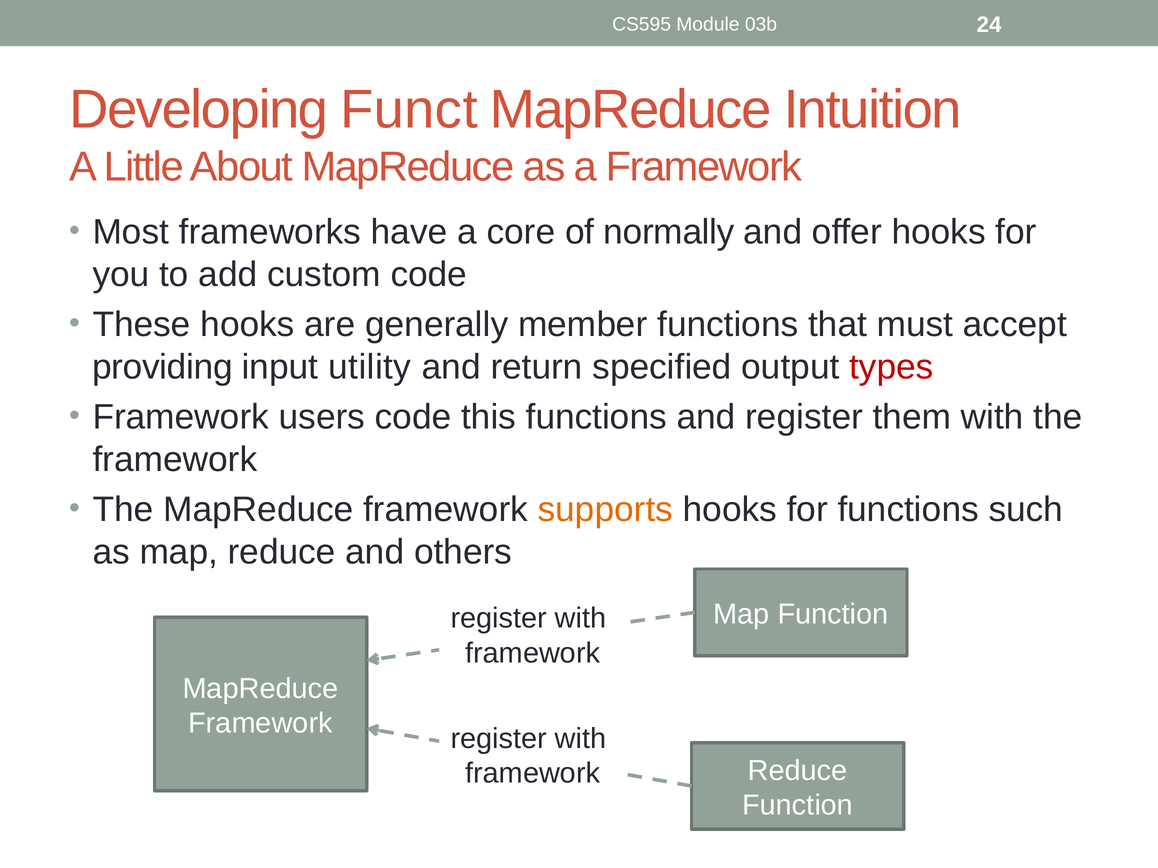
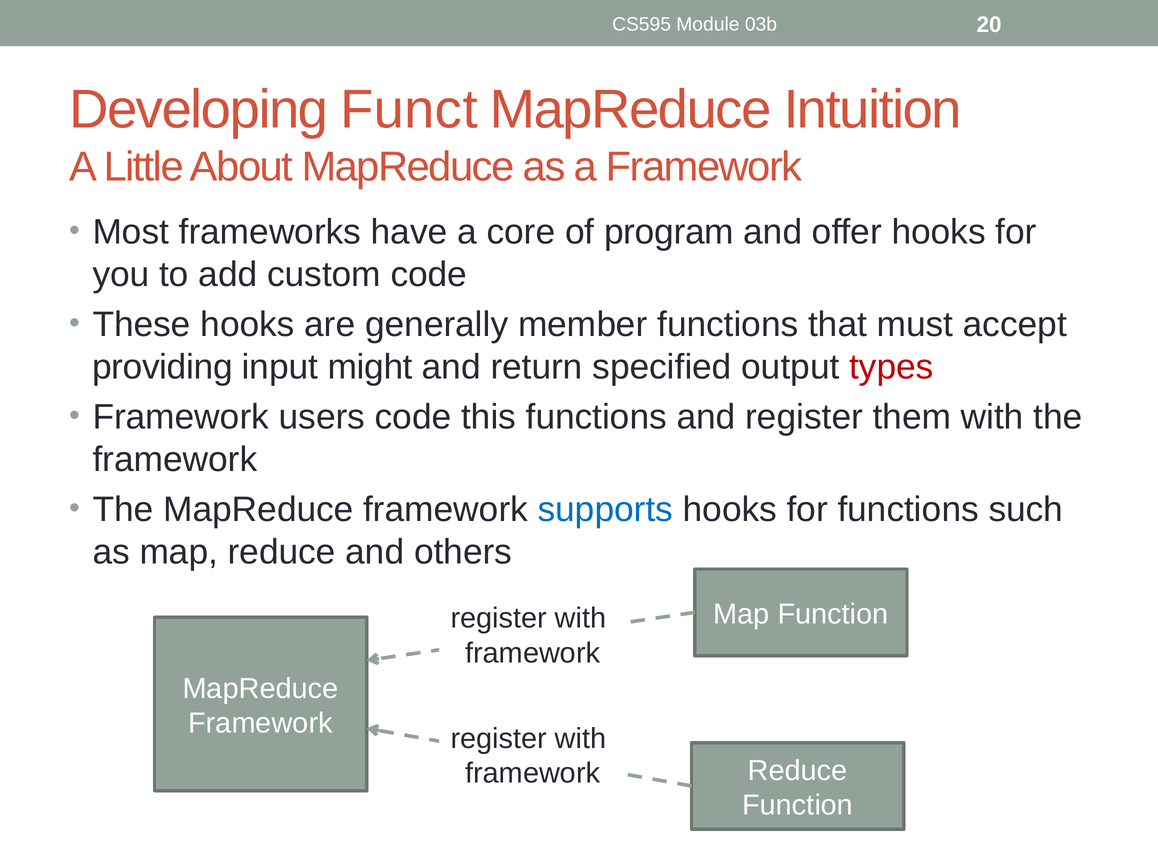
24: 24 -> 20
normally: normally -> program
utility: utility -> might
supports colour: orange -> blue
